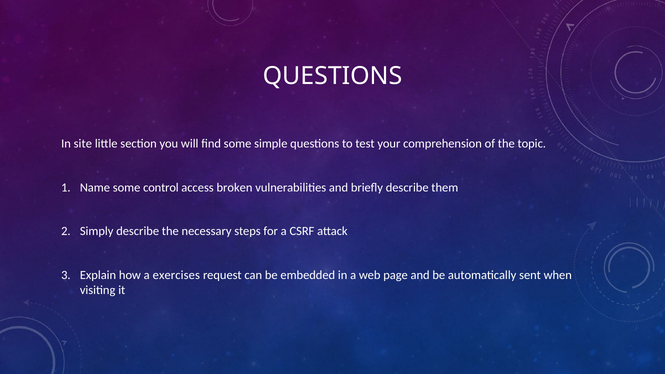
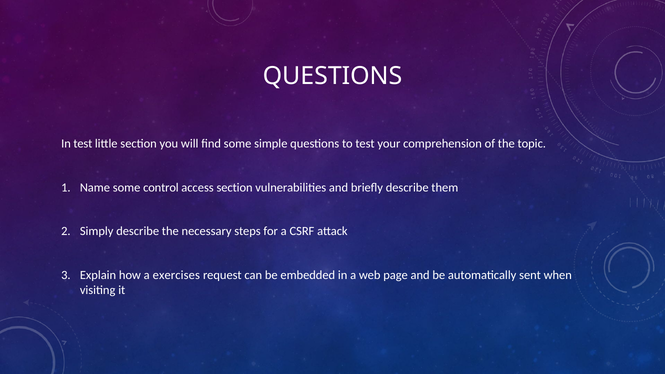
In site: site -> test
access broken: broken -> section
